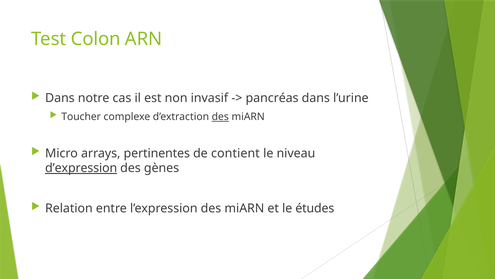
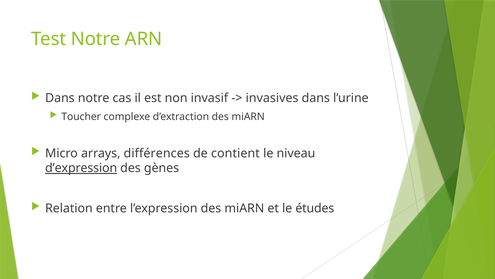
Test Colon: Colon -> Notre
pancréas: pancréas -> invasives
des at (220, 117) underline: present -> none
pertinentes: pertinentes -> différences
